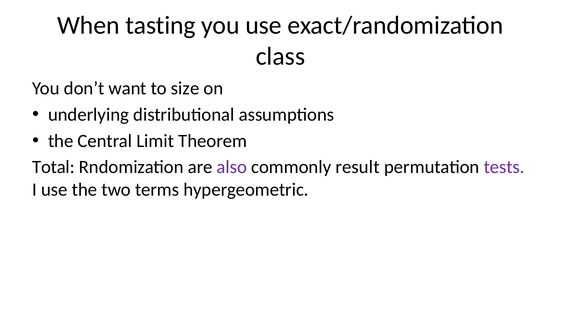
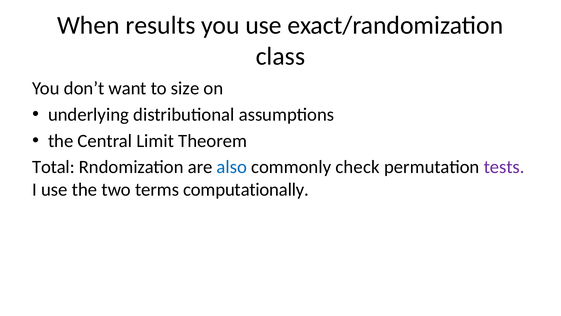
tasting: tasting -> results
also colour: purple -> blue
result: result -> check
hypergeometric: hypergeometric -> computationally
